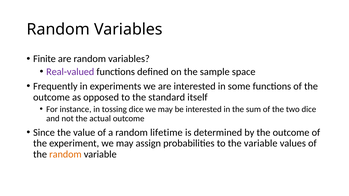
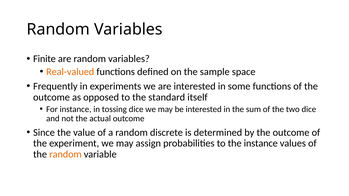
Real-valued colour: purple -> orange
lifetime: lifetime -> discrete
the variable: variable -> instance
